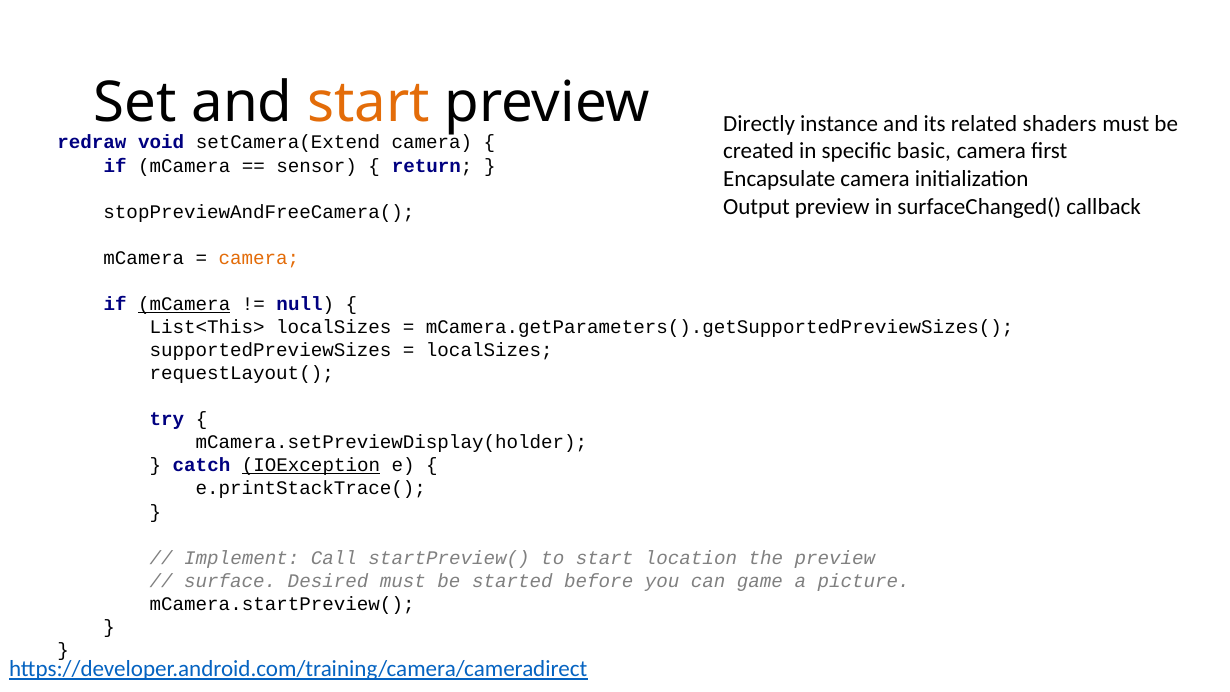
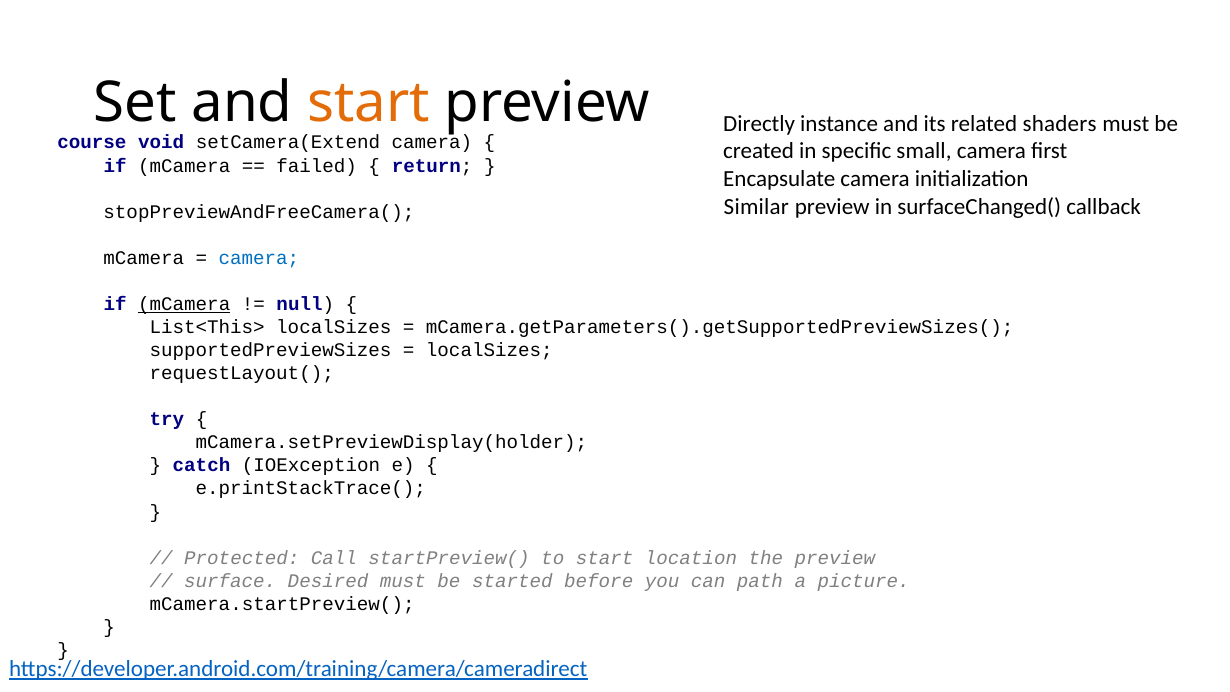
redraw: redraw -> course
basic: basic -> small
sensor: sensor -> failed
Output: Output -> Similar
camera at (259, 258) colour: orange -> blue
IOException underline: present -> none
Implement: Implement -> Protected
game: game -> path
